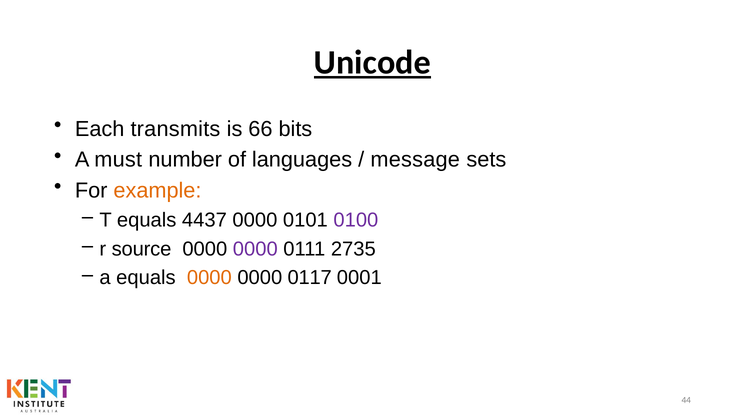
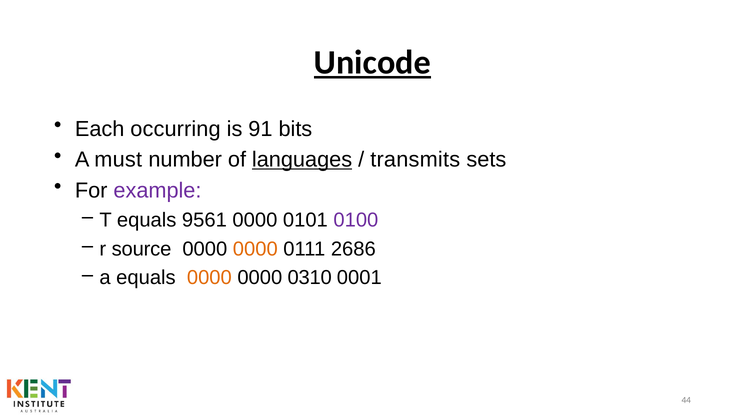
transmits: transmits -> occurring
66: 66 -> 91
languages underline: none -> present
message: message -> transmits
example colour: orange -> purple
4437: 4437 -> 9561
0000 at (255, 249) colour: purple -> orange
2735: 2735 -> 2686
0117: 0117 -> 0310
